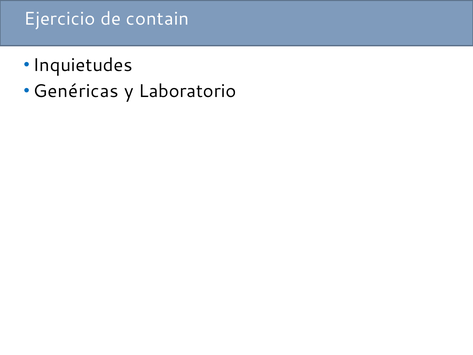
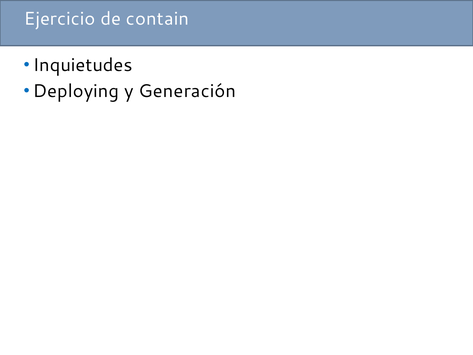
Genéricas: Genéricas -> Deploying
Laboratorio: Laboratorio -> Generación
